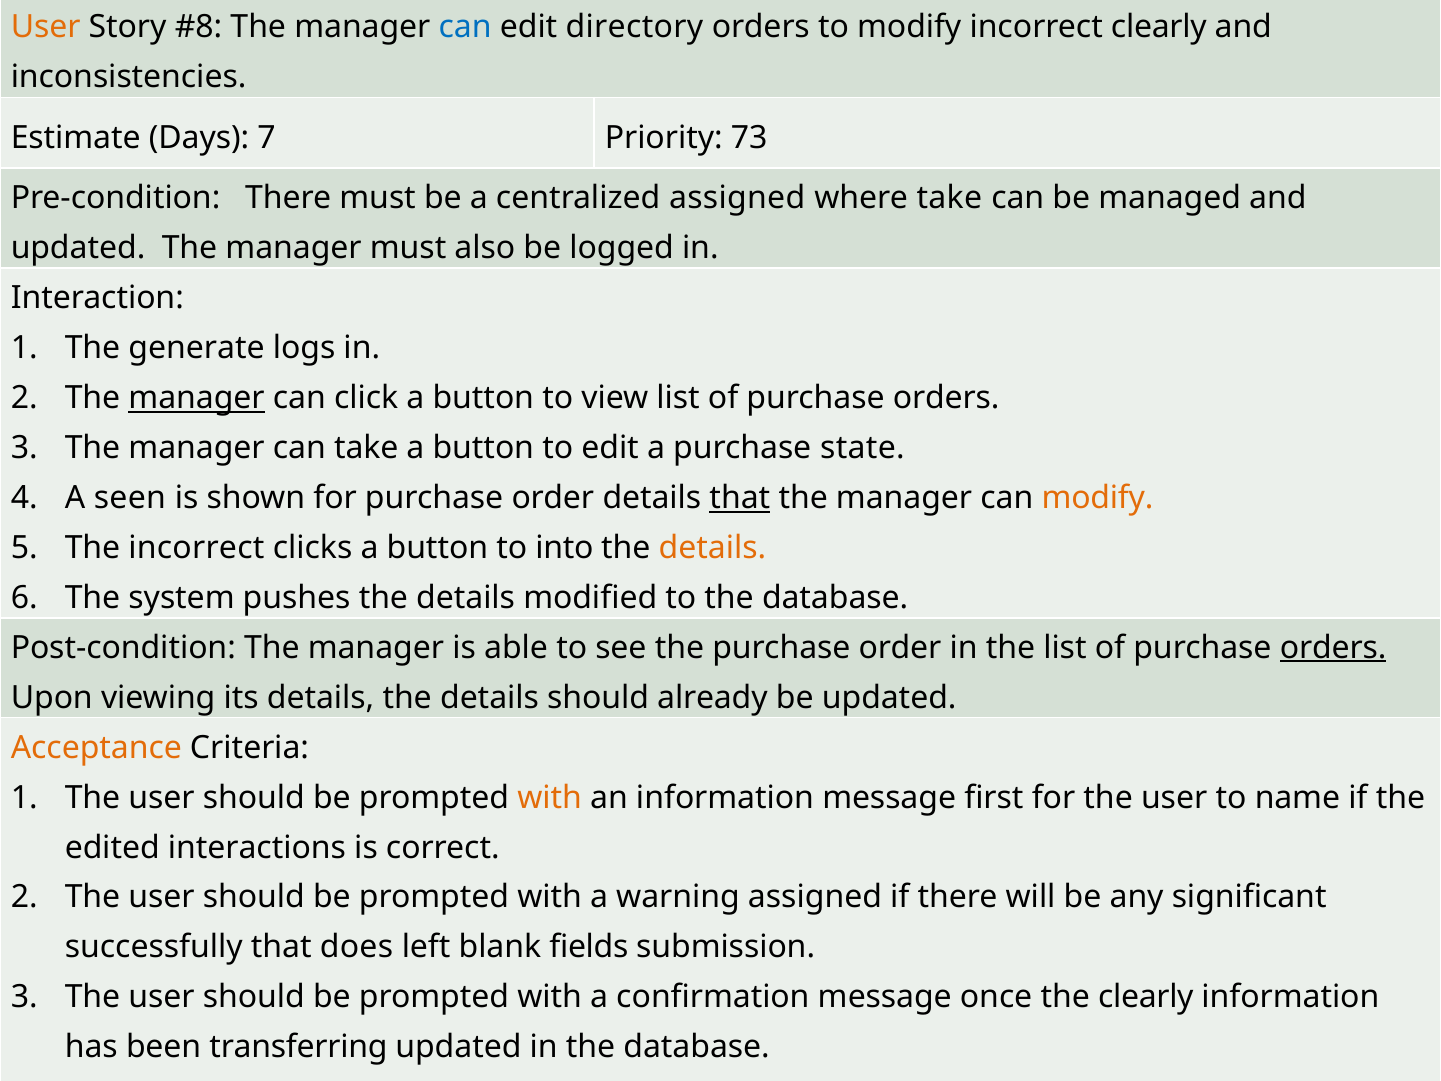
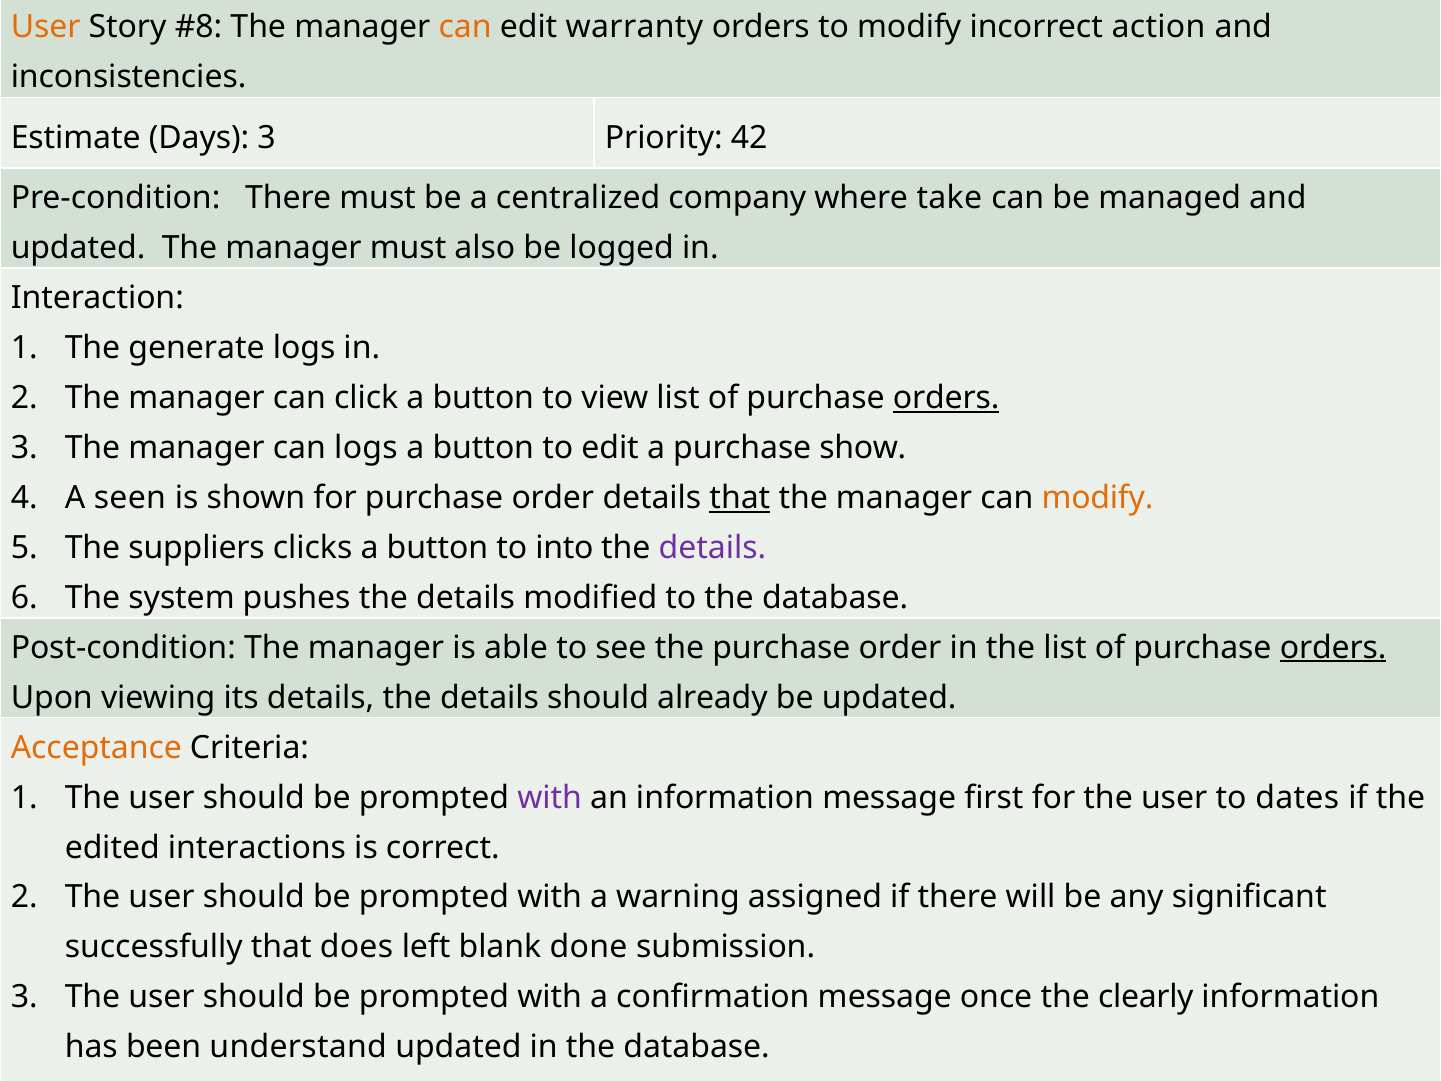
can at (465, 27) colour: blue -> orange
directory: directory -> warranty
incorrect clearly: clearly -> action
Days 7: 7 -> 3
73: 73 -> 42
centralized assigned: assigned -> company
manager at (197, 398) underline: present -> none
orders at (946, 398) underline: none -> present
can take: take -> logs
state: state -> show
The incorrect: incorrect -> suppliers
details at (712, 548) colour: orange -> purple
with at (550, 797) colour: orange -> purple
name: name -> dates
blank fields: fields -> done
transferring: transferring -> understand
